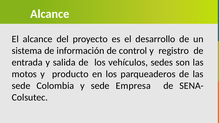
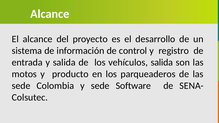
vehículos sedes: sedes -> salida
Empresa: Empresa -> Software
